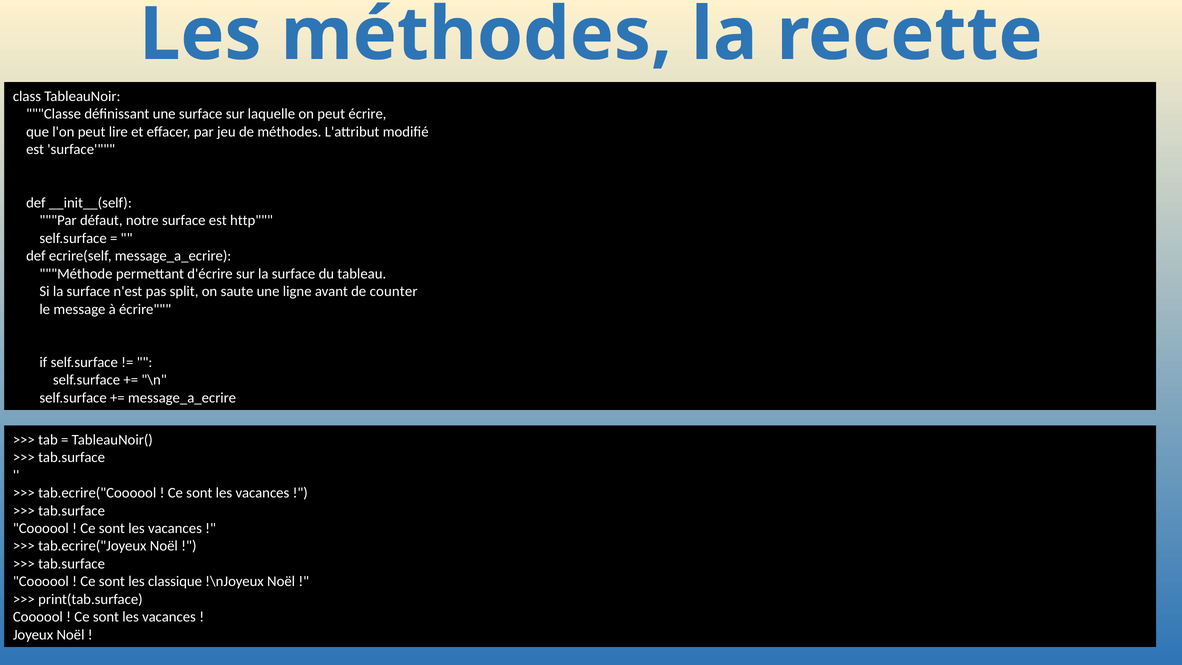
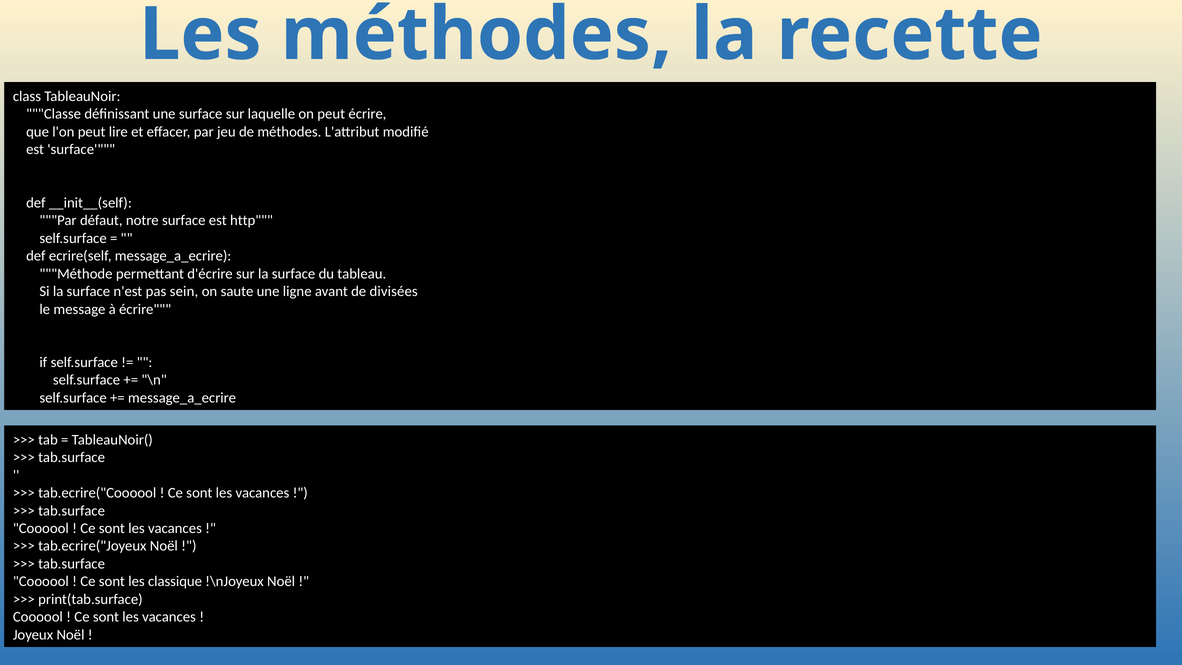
split: split -> sein
counter: counter -> divisées
